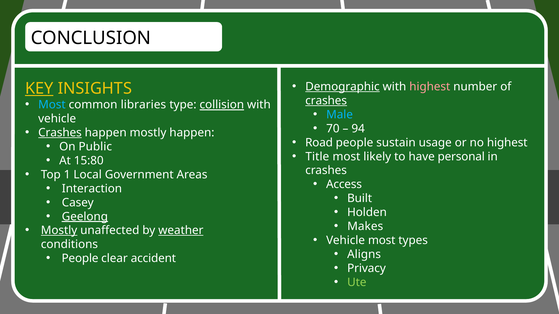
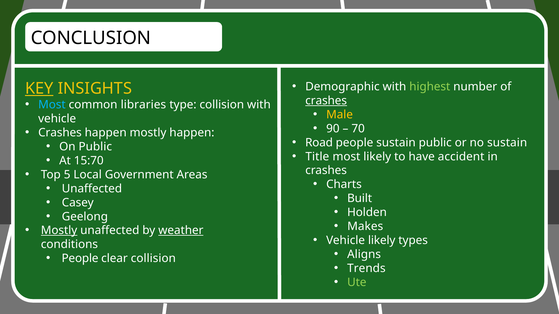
Demographic underline: present -> none
highest at (430, 87) colour: pink -> light green
collision at (222, 105) underline: present -> none
Male colour: light blue -> yellow
70: 70 -> 90
94: 94 -> 70
Crashes at (60, 133) underline: present -> none
sustain usage: usage -> public
no highest: highest -> sustain
personal: personal -> accident
15:80: 15:80 -> 15:70
1: 1 -> 5
Access: Access -> Charts
Interaction at (92, 189): Interaction -> Unaffected
Geelong underline: present -> none
Vehicle most: most -> likely
clear accident: accident -> collision
Privacy: Privacy -> Trends
